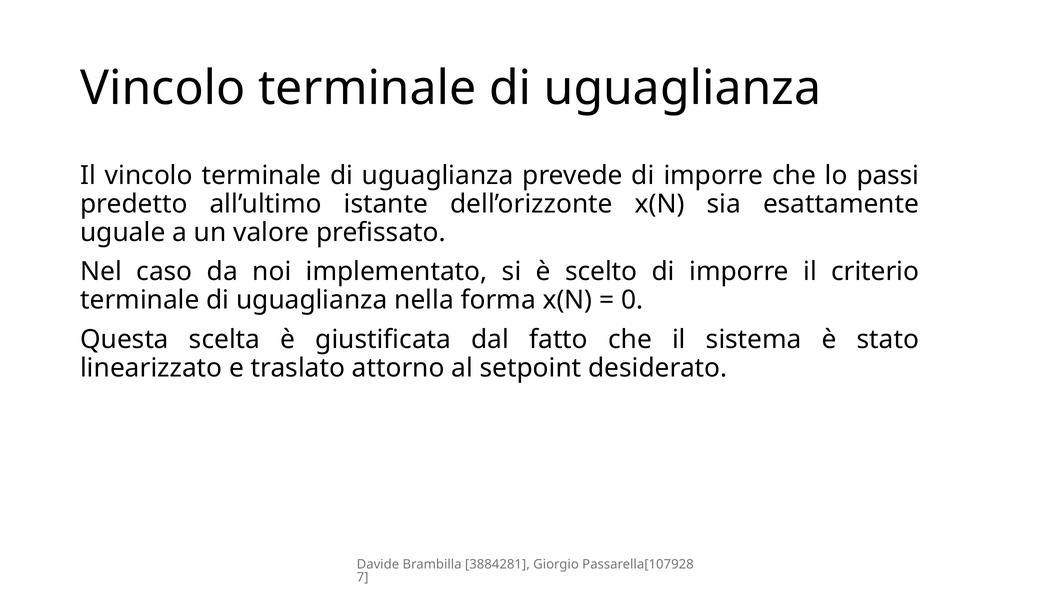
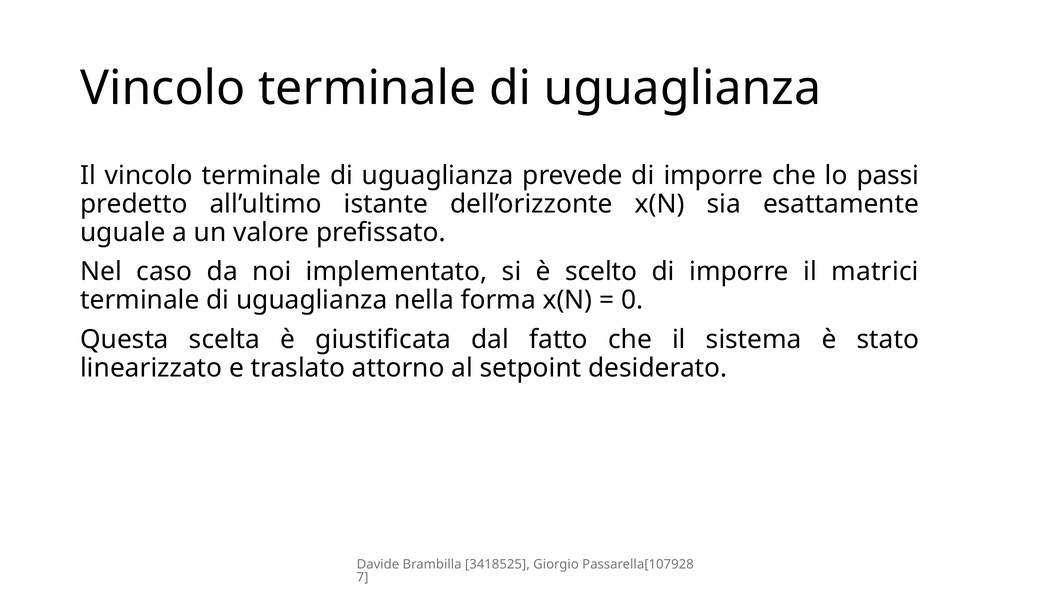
criterio: criterio -> matrici
3884281: 3884281 -> 3418525
